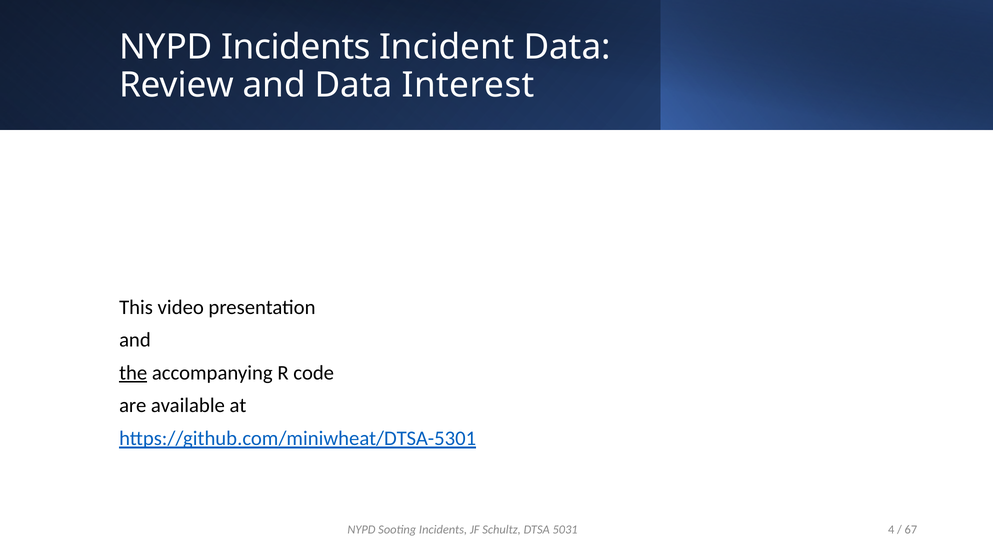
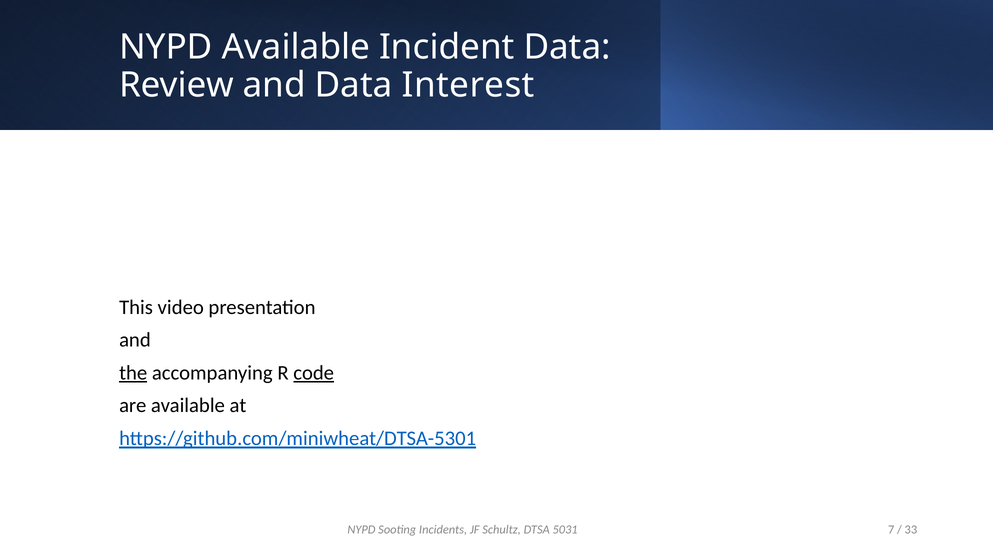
NYPD Incidents: Incidents -> Available
code underline: none -> present
4: 4 -> 7
67: 67 -> 33
